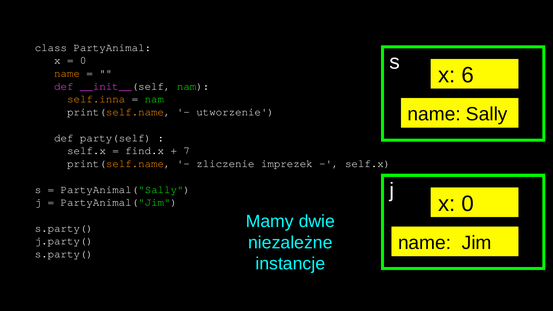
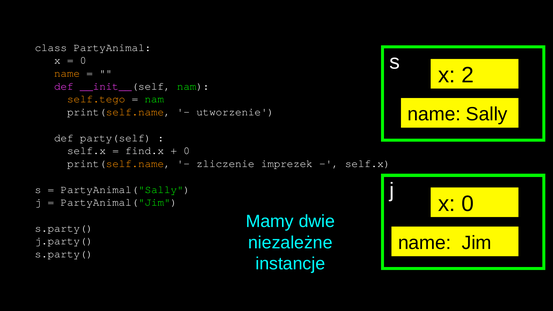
6: 6 -> 2
self.inna: self.inna -> self.tego
7 at (187, 151): 7 -> 0
